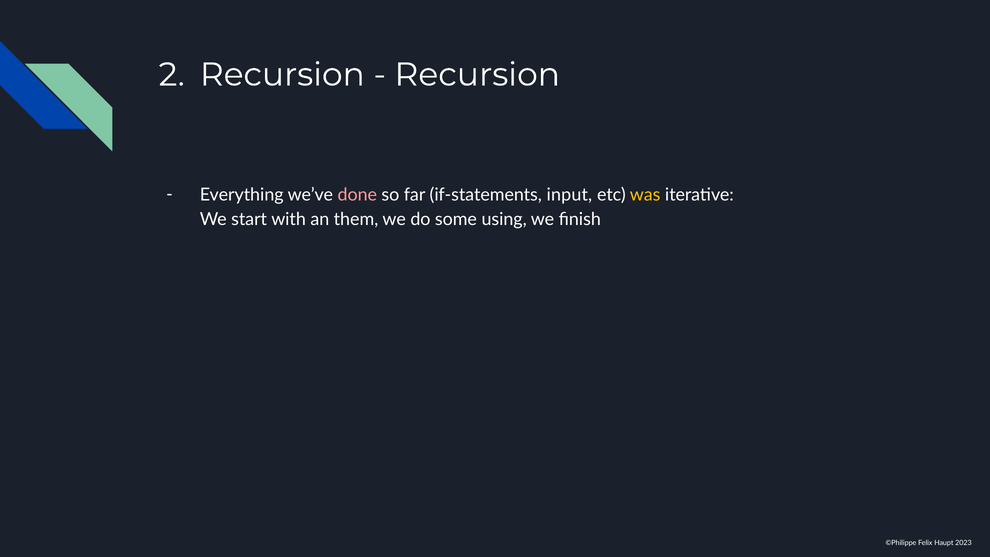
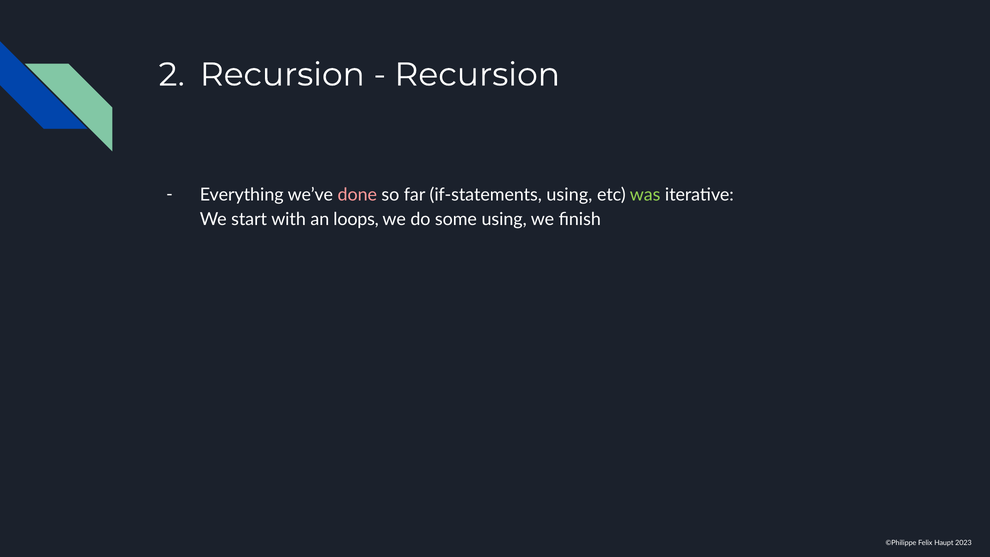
if-statements input: input -> using
was colour: yellow -> light green
them: them -> loops
